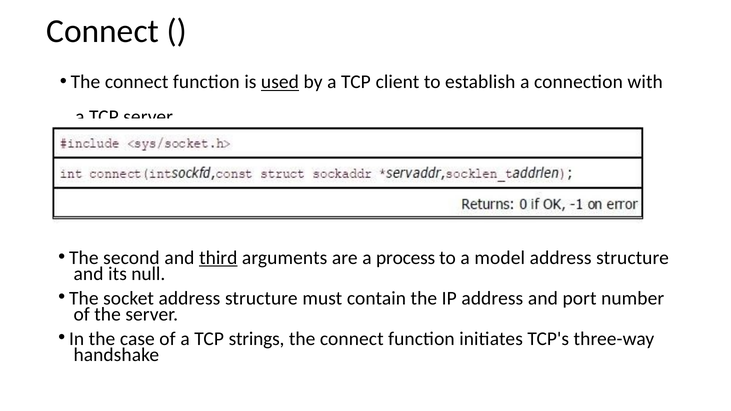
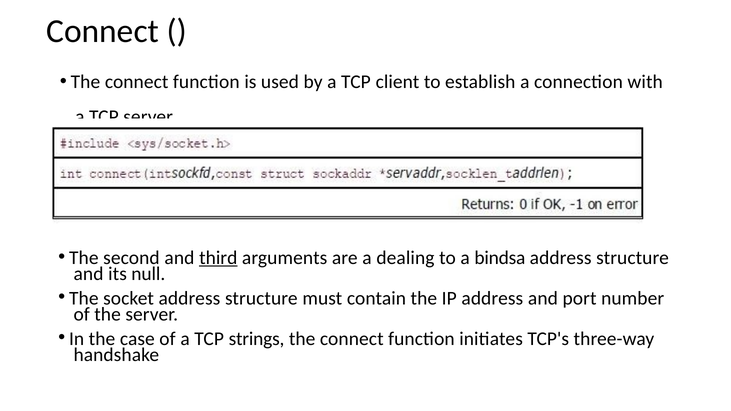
used underline: present -> none
process: process -> dealing
model: model -> bindsa
